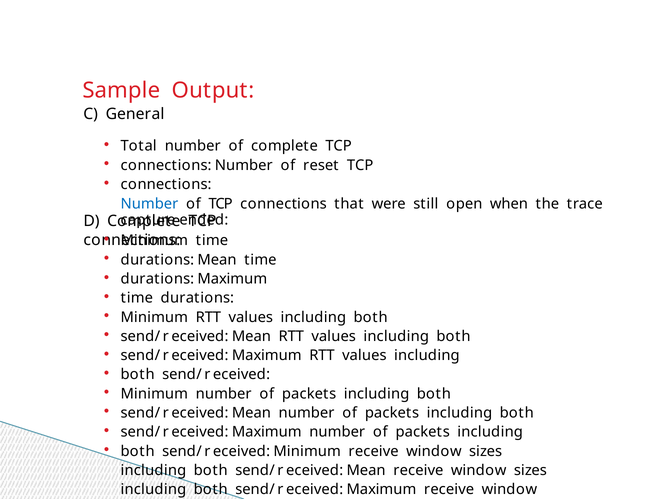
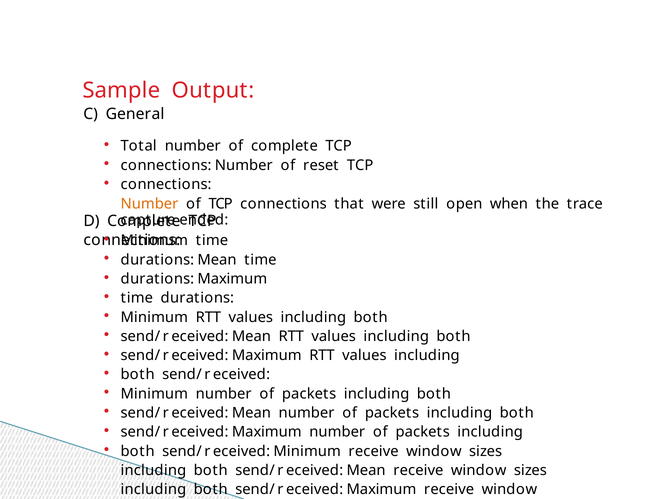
Number at (149, 204) colour: blue -> orange
